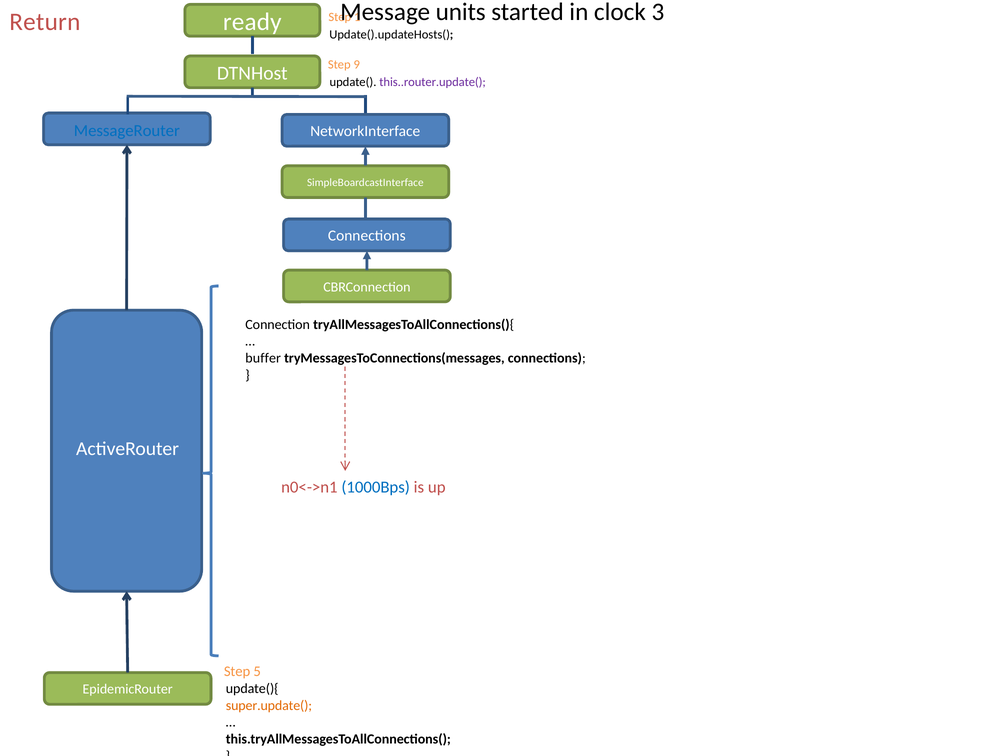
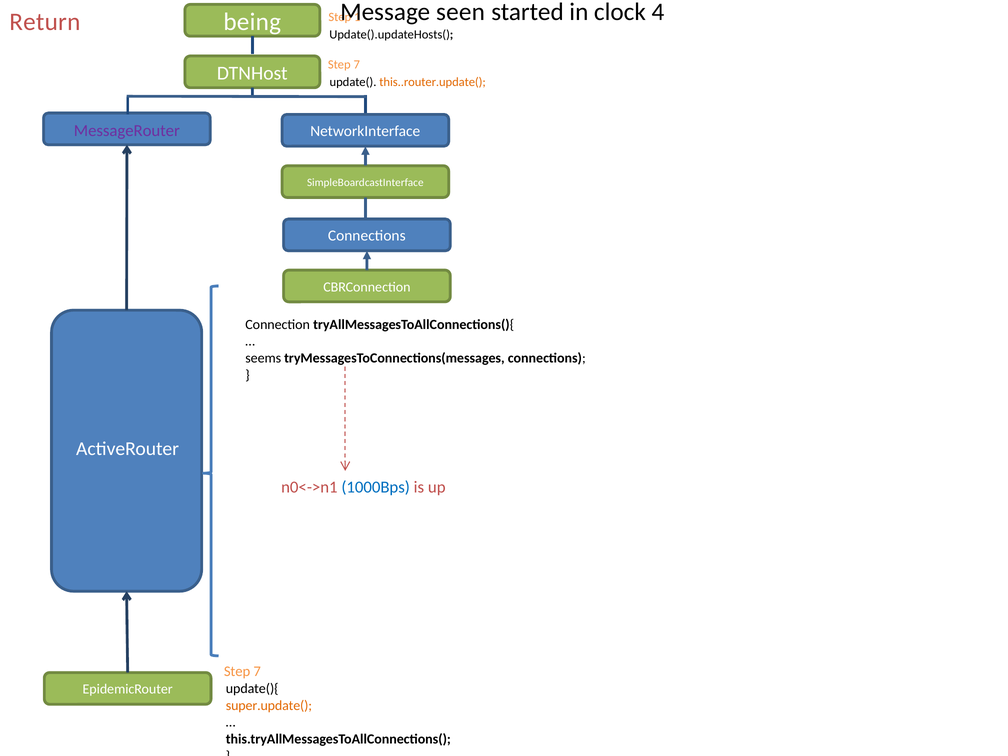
units: units -> seen
3: 3 -> 4
ready: ready -> being
9 at (357, 64): 9 -> 7
this..router.update( colour: purple -> orange
MessageRouter colour: blue -> purple
buffer: buffer -> seems
5 at (257, 671): 5 -> 7
